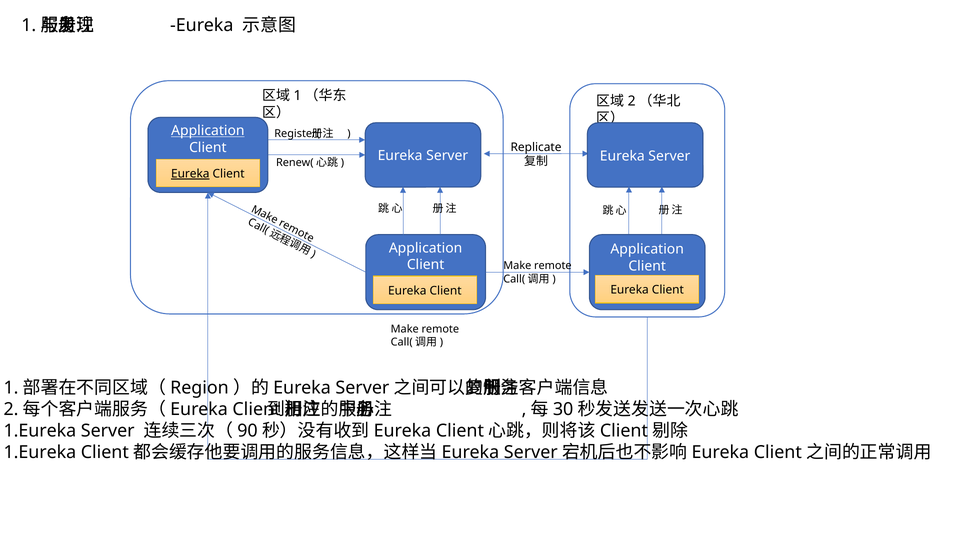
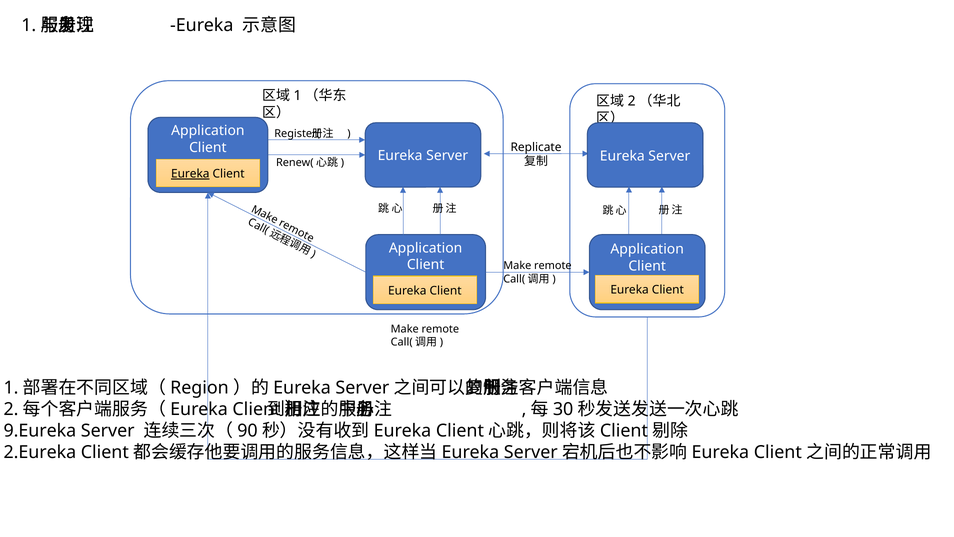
Application at (208, 131) underline: present -> none
1.Eureka at (40, 430): 1.Eureka -> 9.Eureka
1.Eureka at (40, 452): 1.Eureka -> 2.Eureka
